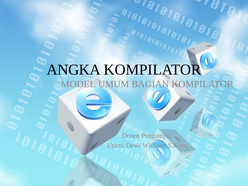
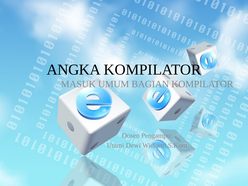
MODEL: MODEL -> MASUK
